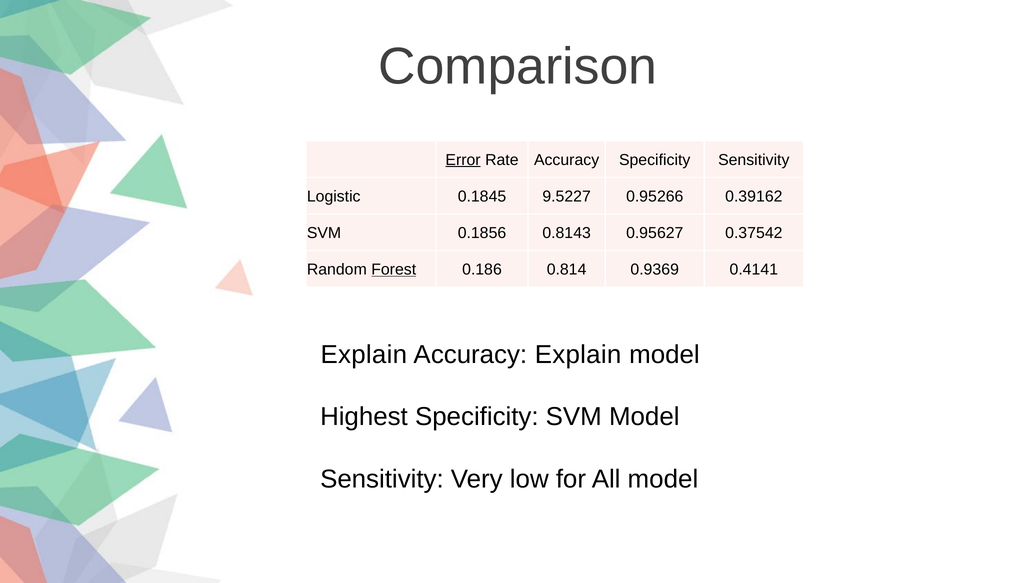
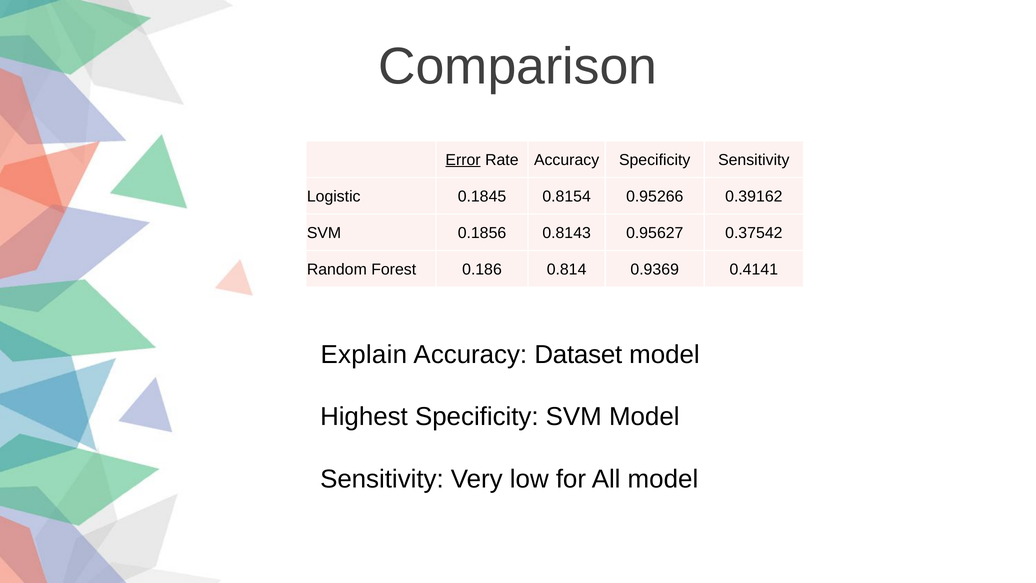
9.5227: 9.5227 -> 0.8154
Forest underline: present -> none
Accuracy Explain: Explain -> Dataset
